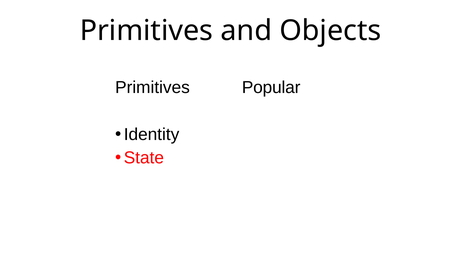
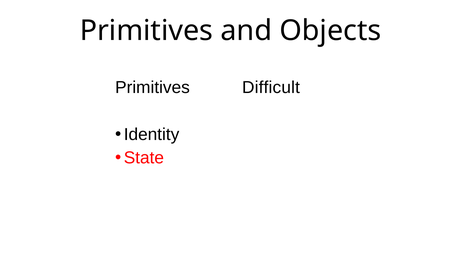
Popular: Popular -> Difficult
